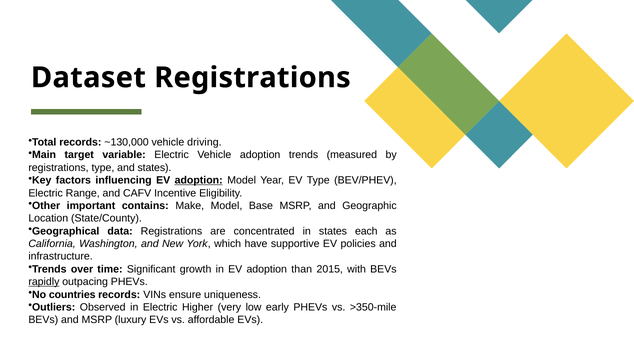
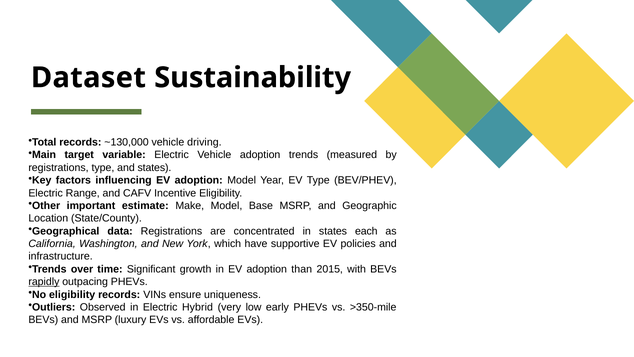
Dataset Registrations: Registrations -> Sustainability
adoption at (199, 180) underline: present -> none
contains: contains -> estimate
No countries: countries -> eligibility
Higher: Higher -> Hybrid
